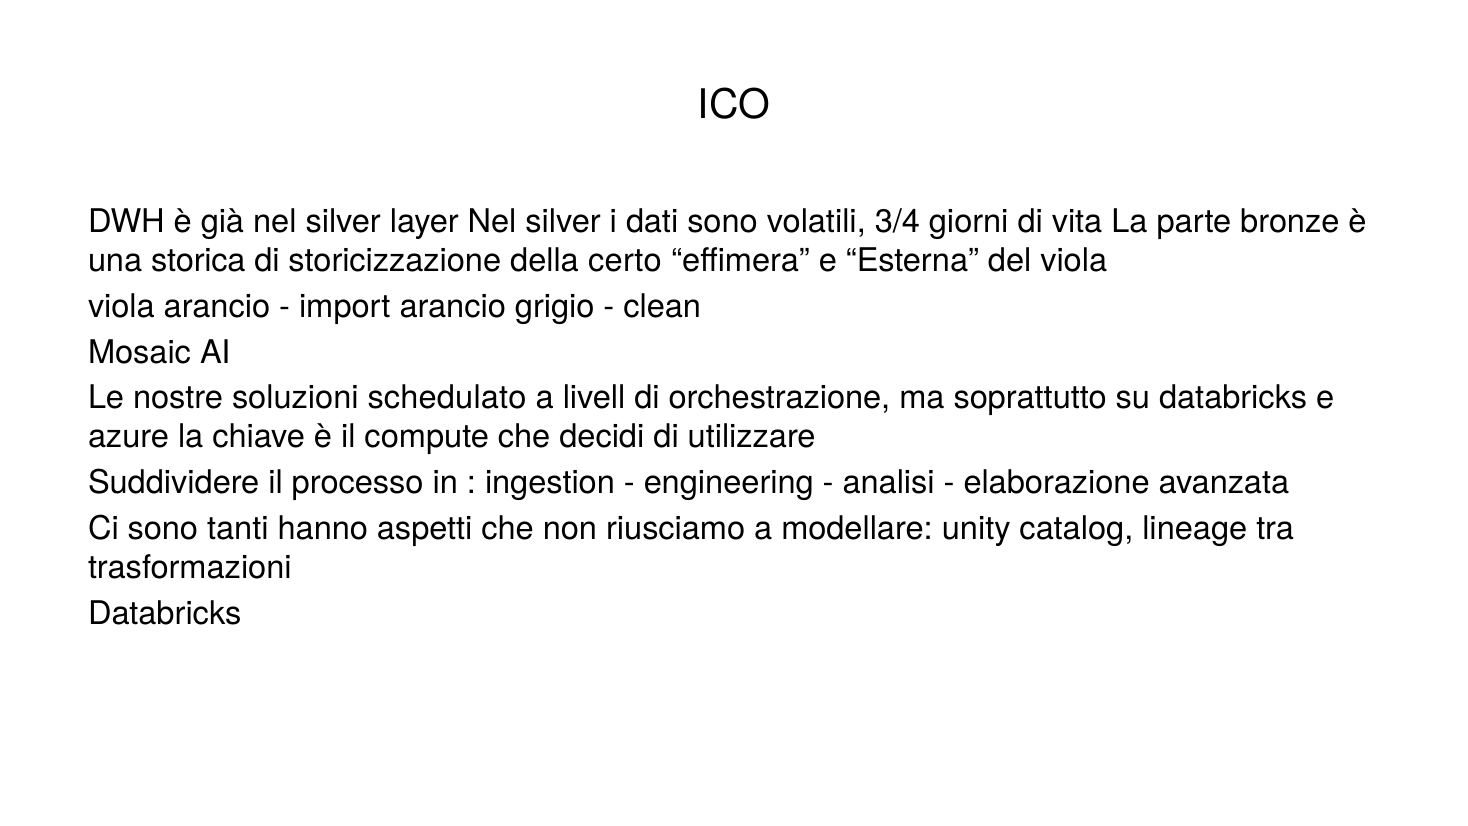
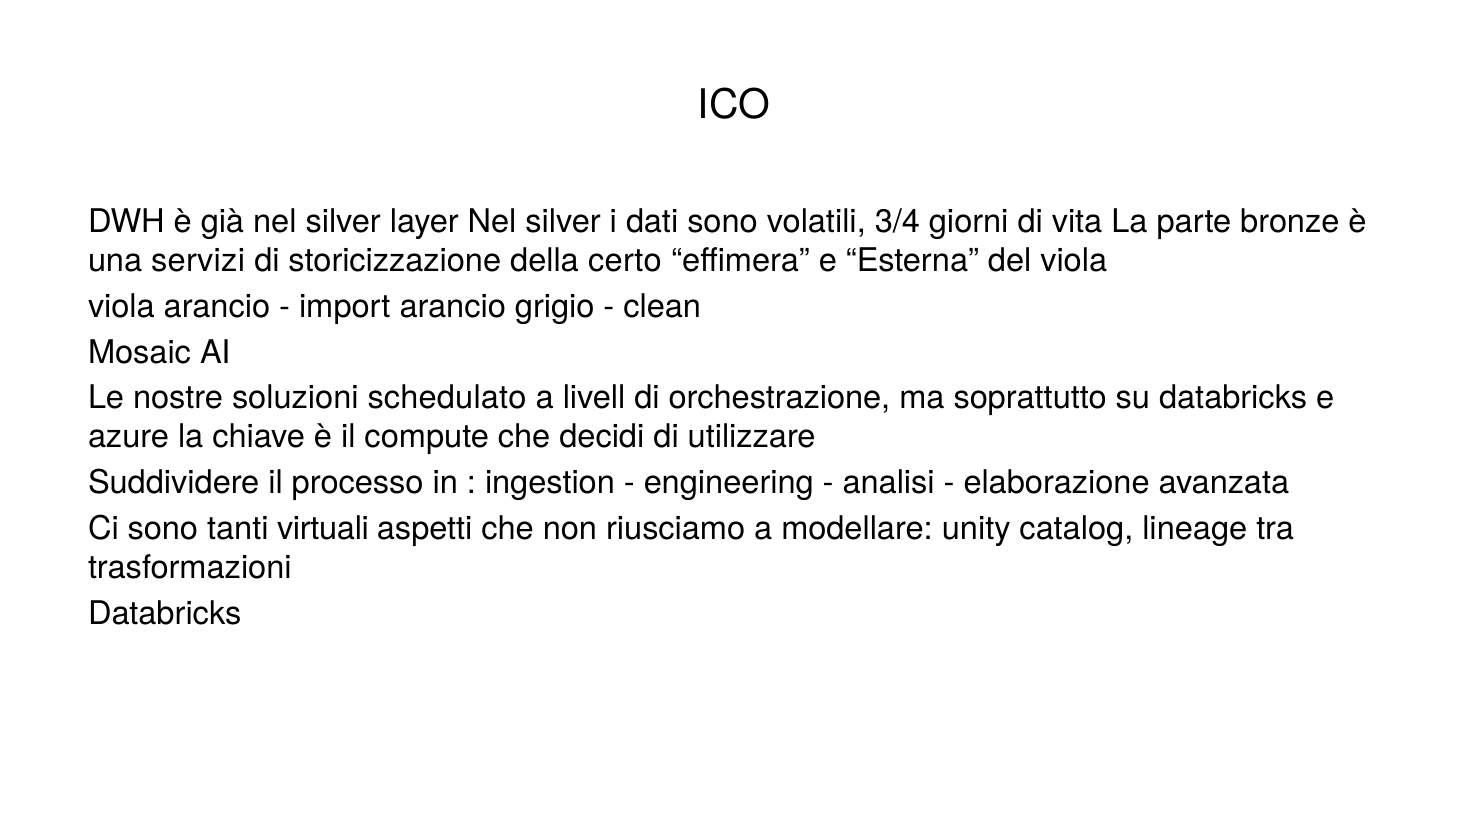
storica: storica -> servizi
hanno: hanno -> virtuali
